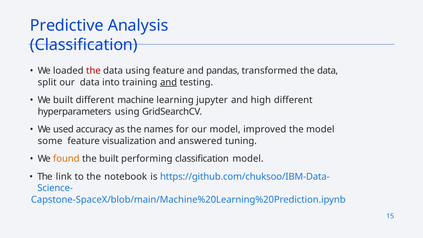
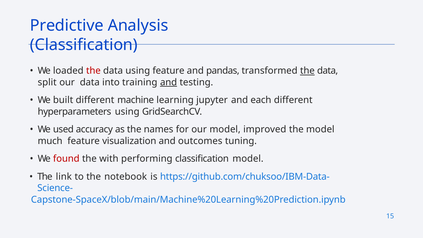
the at (307, 71) underline: none -> present
high: high -> each
some: some -> much
answered: answered -> outcomes
found colour: orange -> red
the built: built -> with
